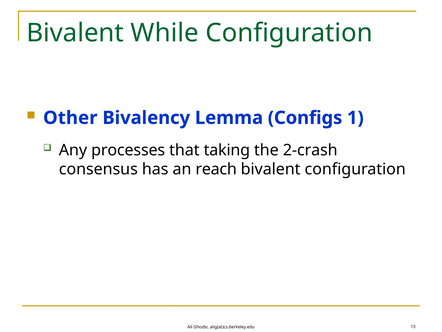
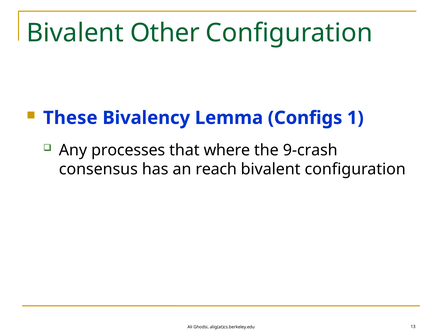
While: While -> Other
Other: Other -> These
taking: taking -> where
2-crash: 2-crash -> 9-crash
